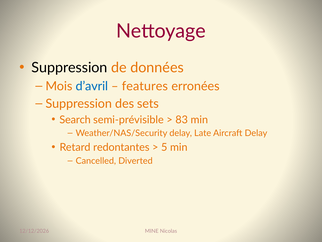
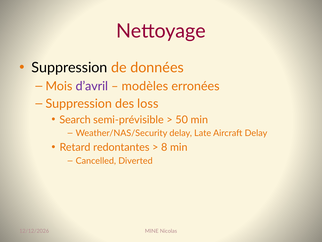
d’avril colour: blue -> purple
features: features -> modèles
sets: sets -> loss
83: 83 -> 50
5: 5 -> 8
